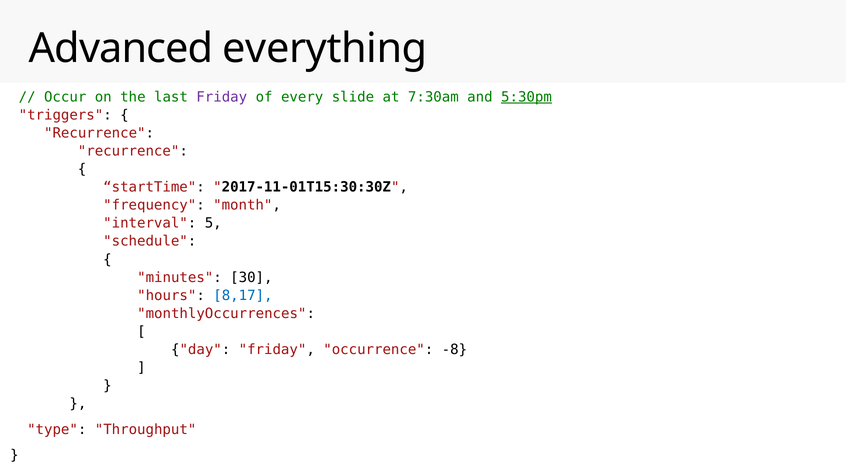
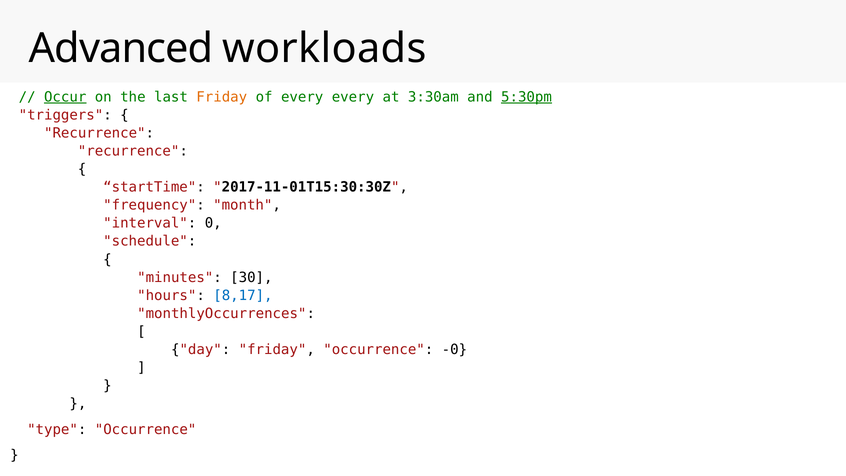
everything: everything -> workloads
Occur underline: none -> present
Friday at (222, 97) colour: purple -> orange
every slide: slide -> every
7:30am: 7:30am -> 3:30am
5: 5 -> 0
-8: -8 -> -0
type Throughput: Throughput -> Occurrence
